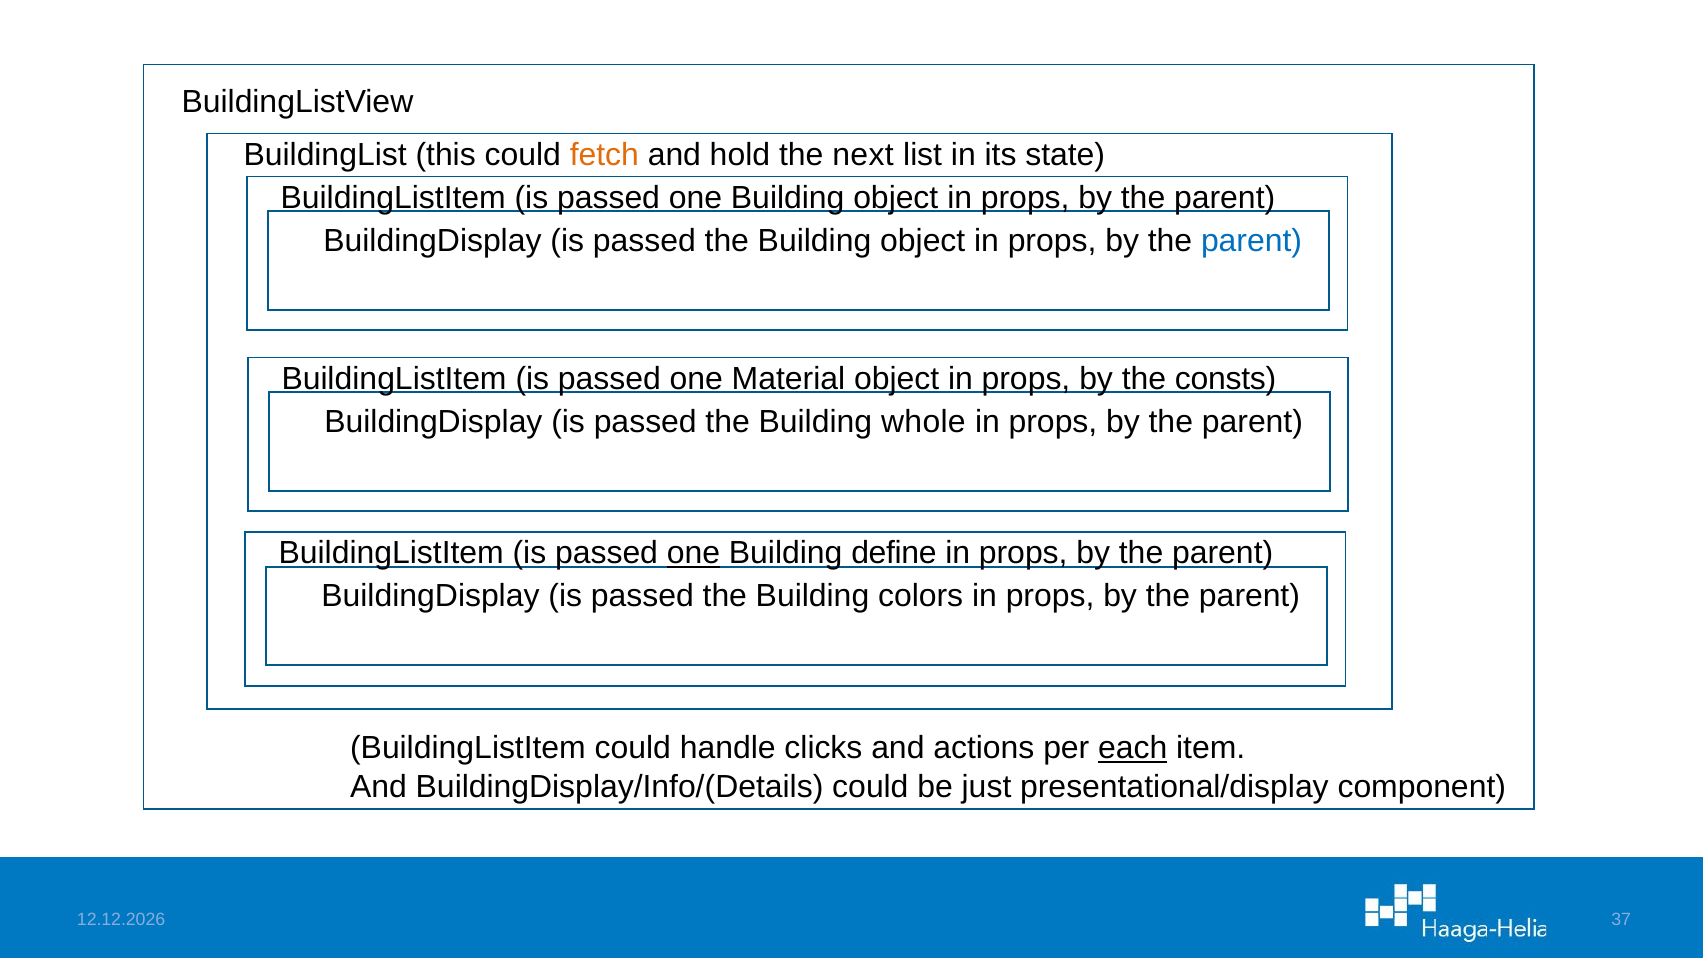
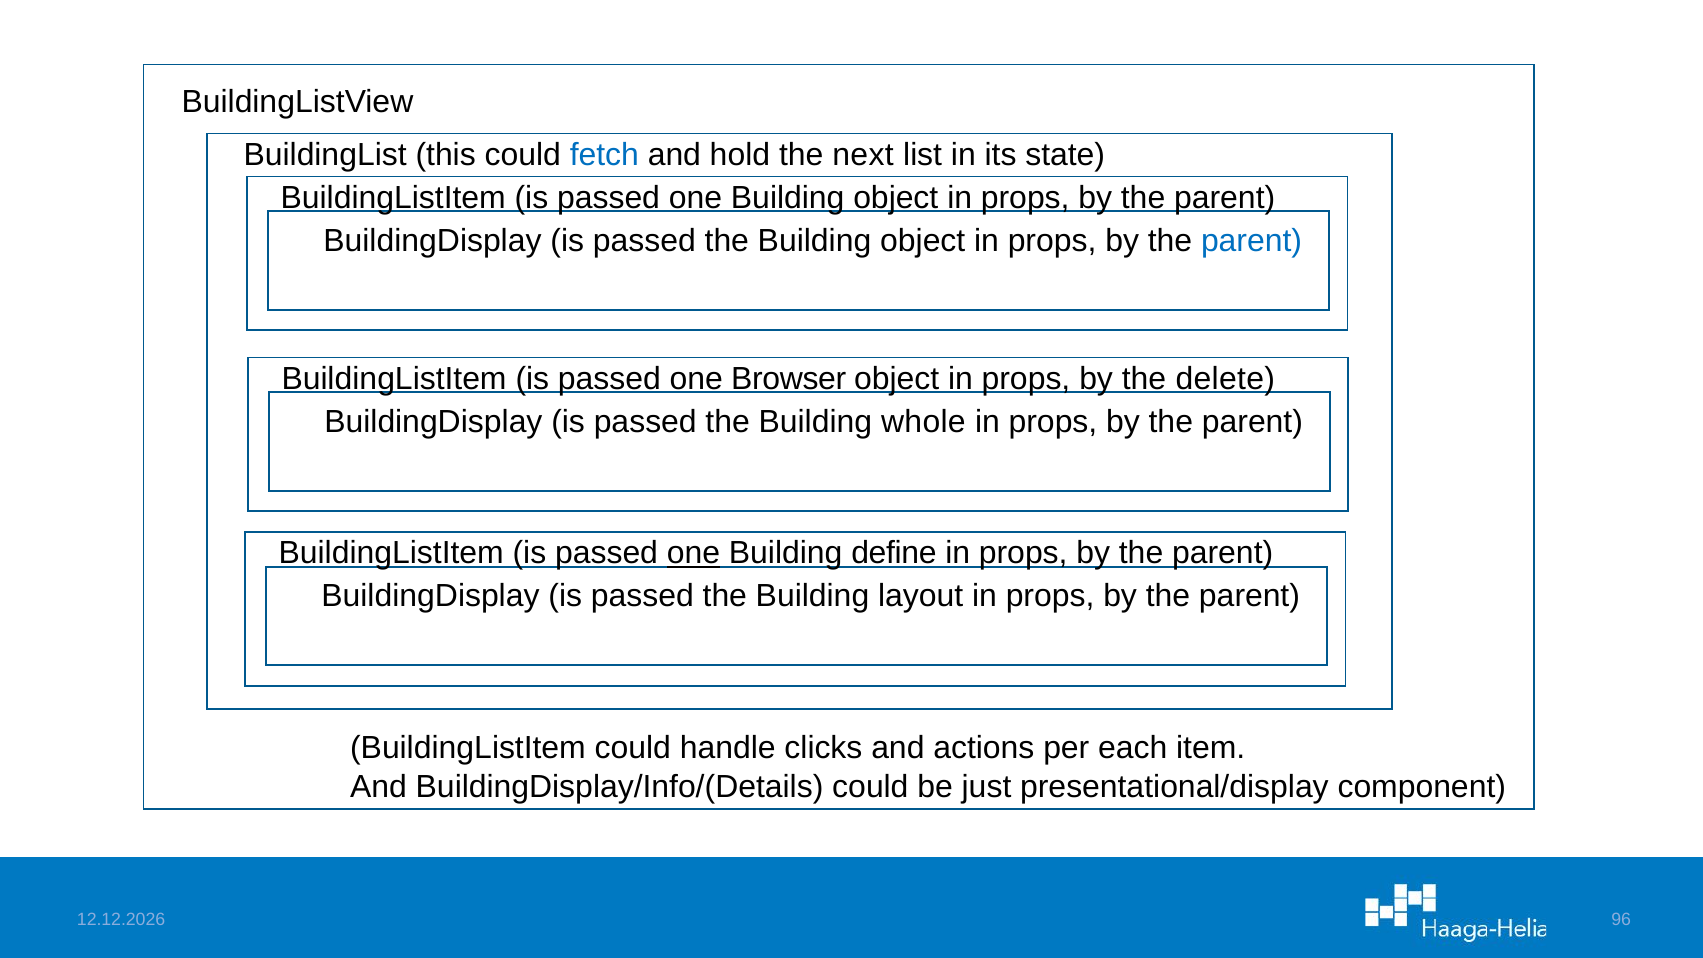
fetch colour: orange -> blue
Material: Material -> Browser
consts: consts -> delete
colors: colors -> layout
each underline: present -> none
37: 37 -> 96
